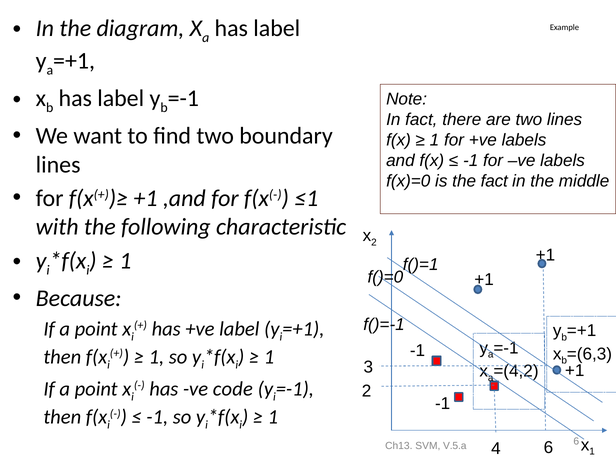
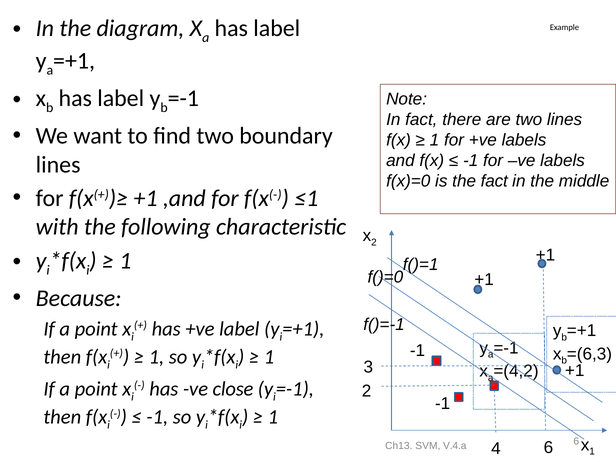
code: code -> close
V.5.a: V.5.a -> V.4.a
